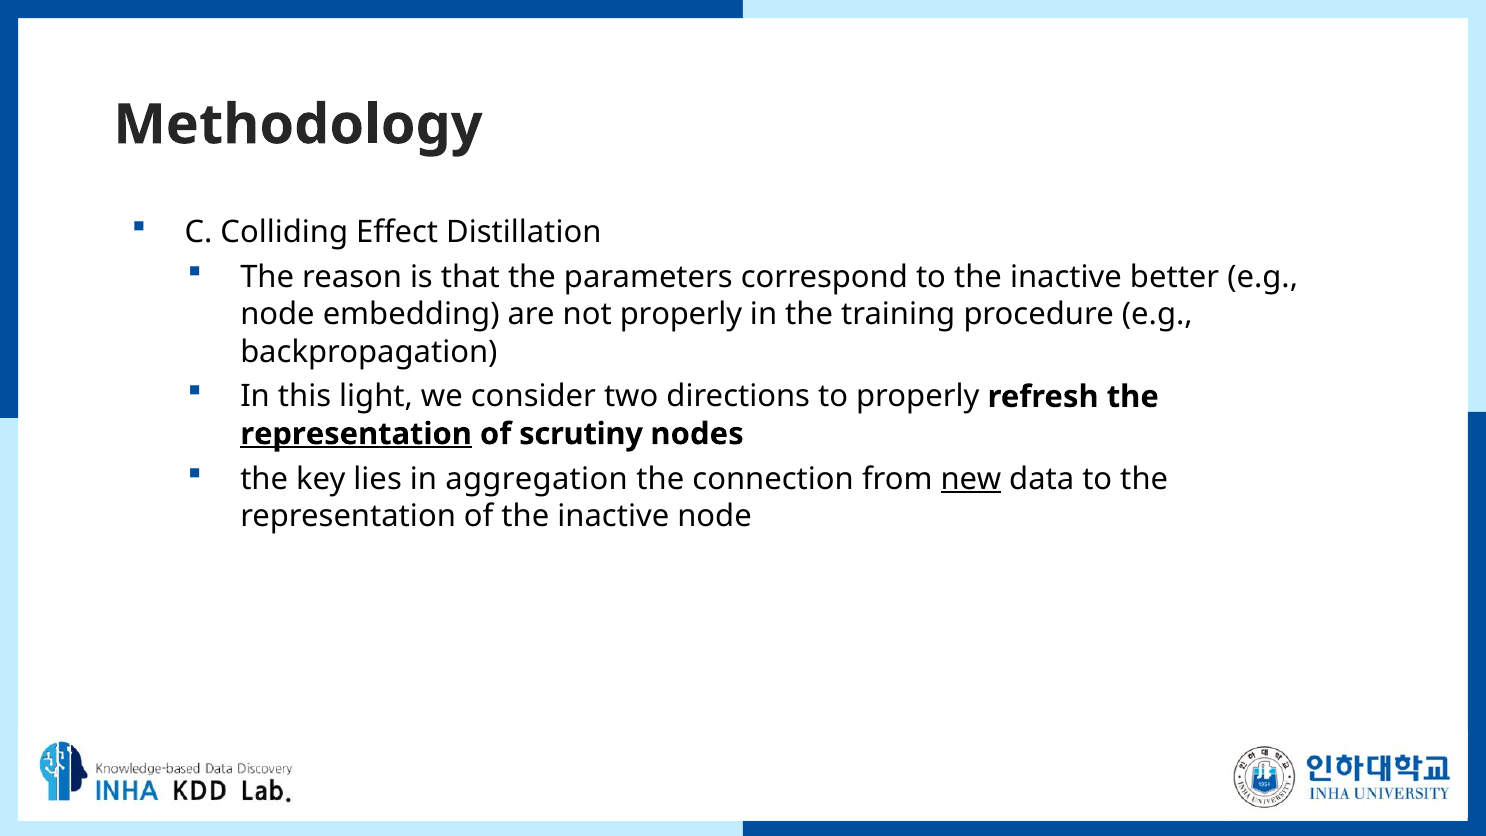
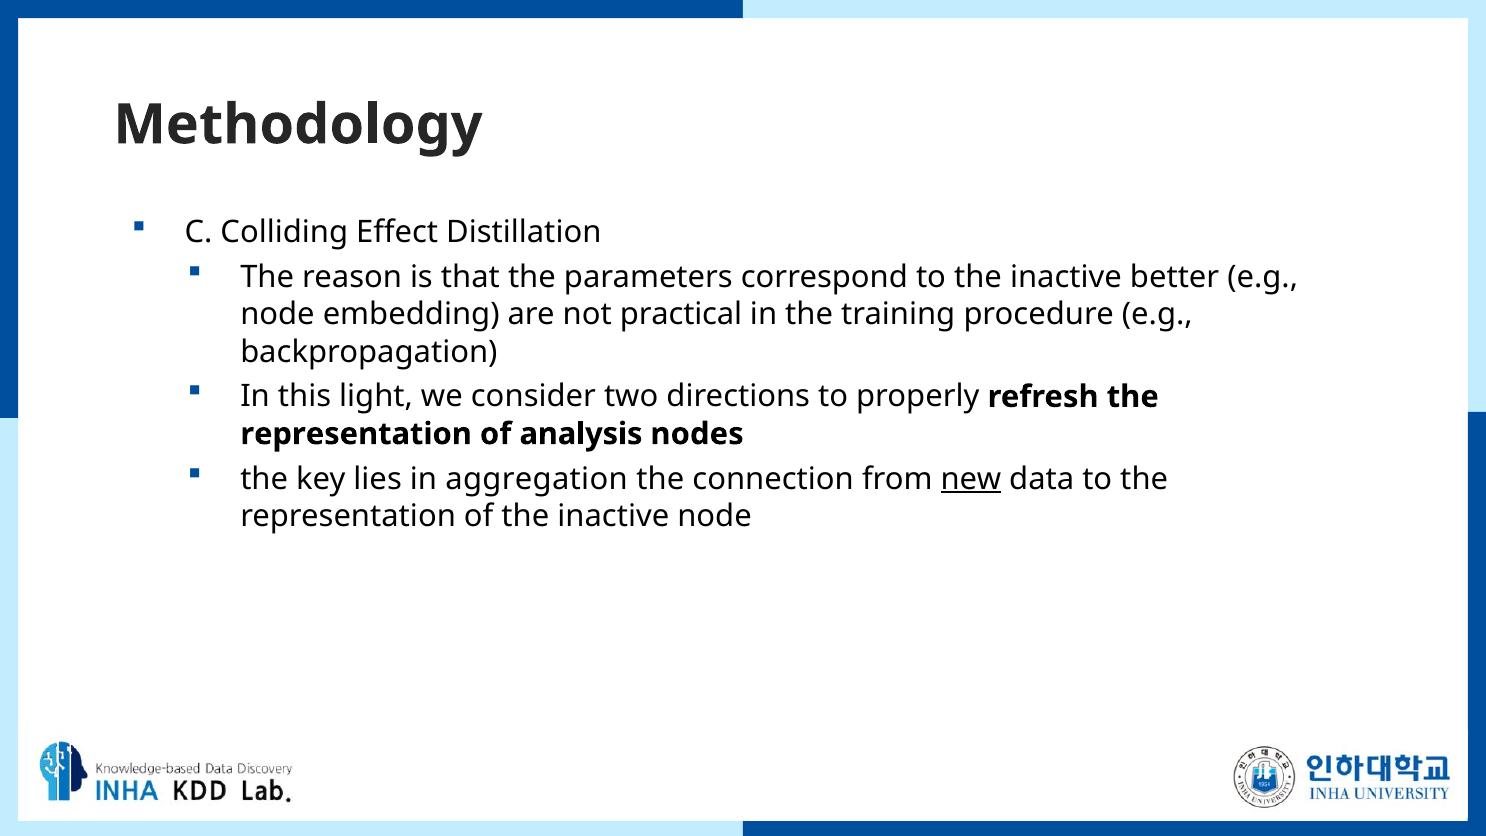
not properly: properly -> practical
representation at (356, 434) underline: present -> none
scrutiny: scrutiny -> analysis
